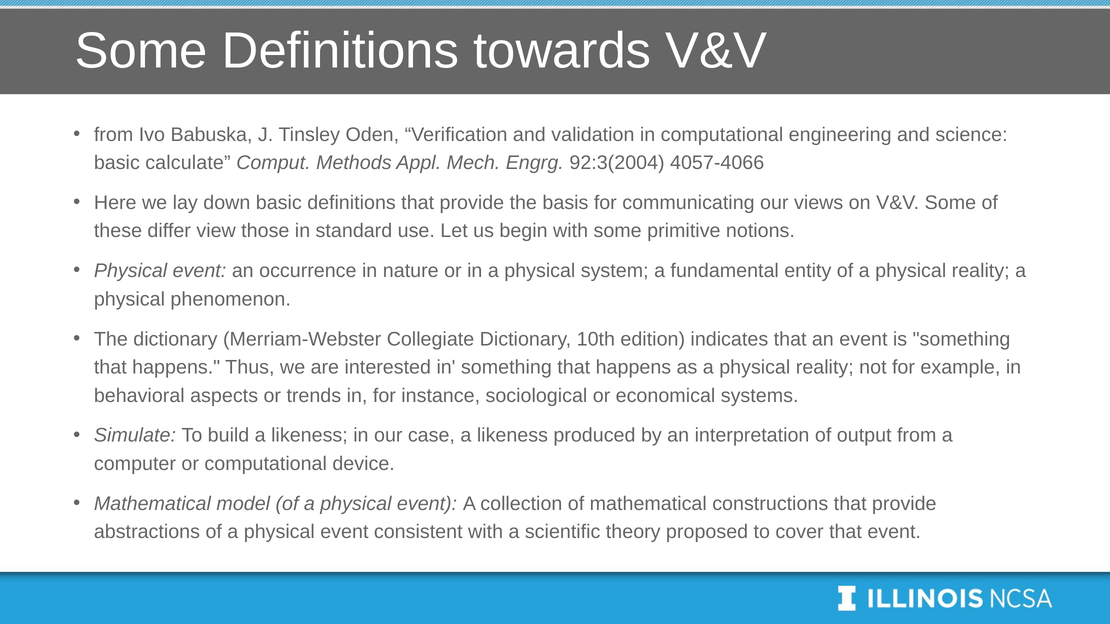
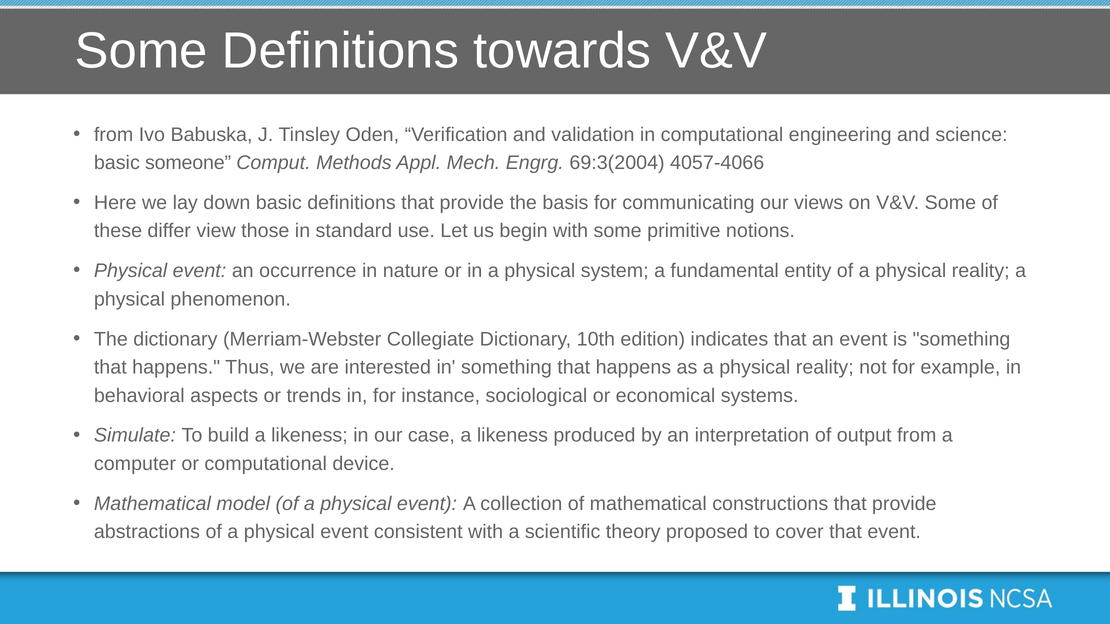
calculate: calculate -> someone
92:3(2004: 92:3(2004 -> 69:3(2004
